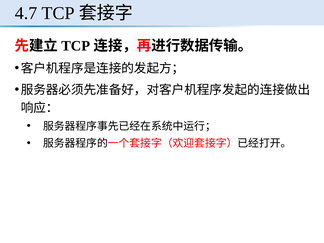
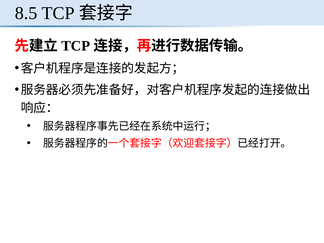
4.7: 4.7 -> 8.5
